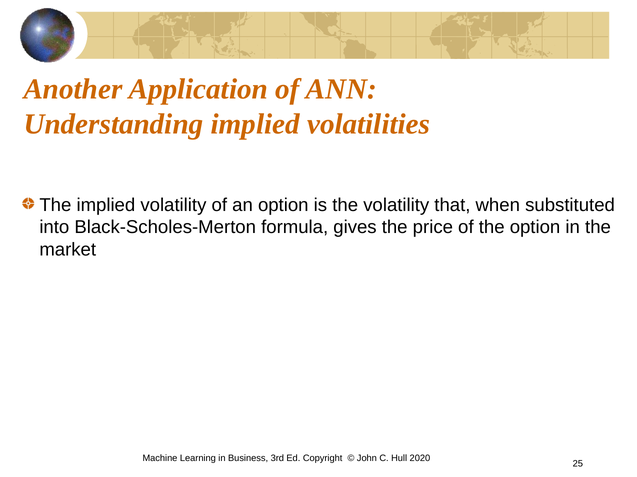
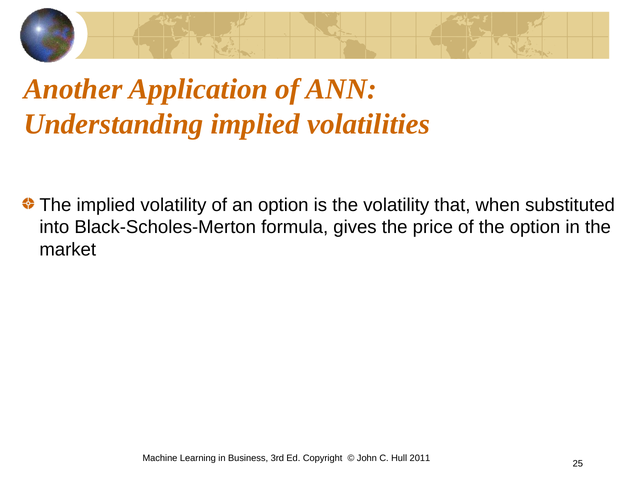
2020: 2020 -> 2011
